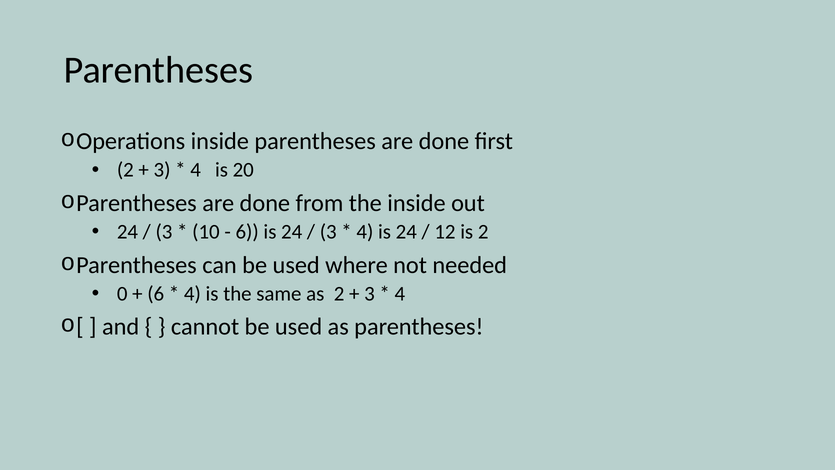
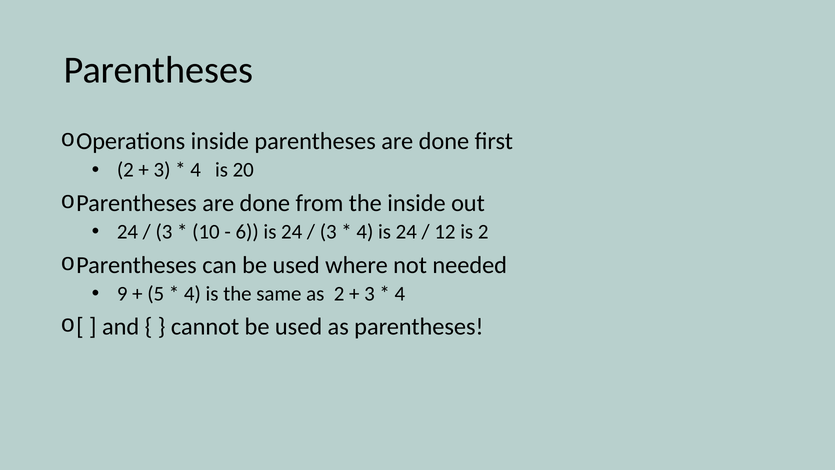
0: 0 -> 9
6 at (156, 294): 6 -> 5
